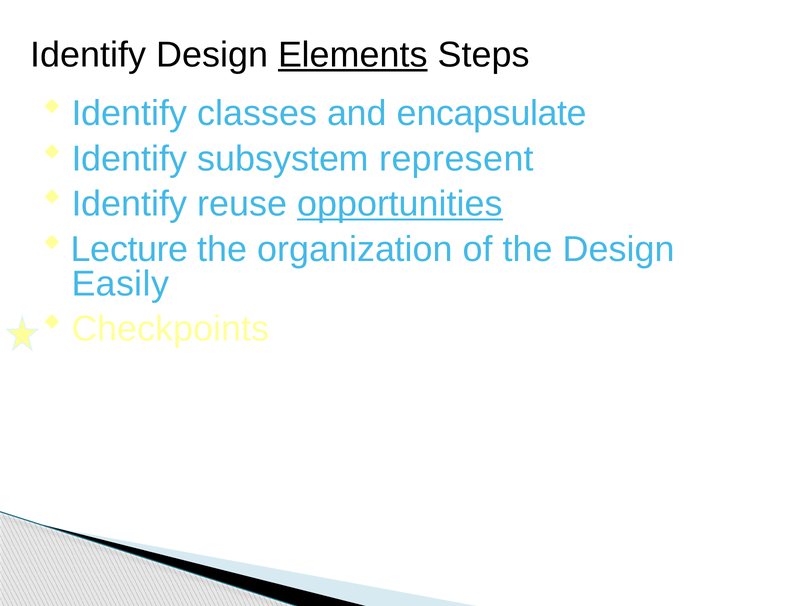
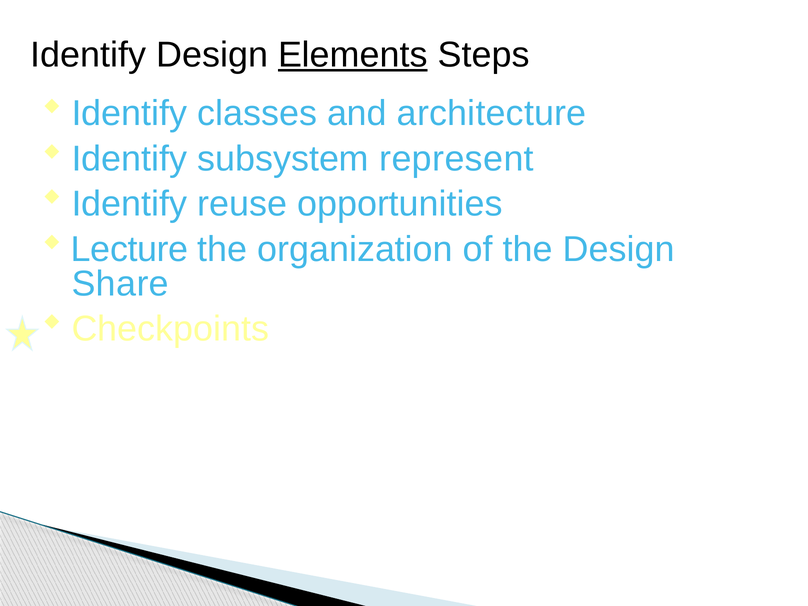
encapsulate: encapsulate -> architecture
opportunities underline: present -> none
Easily: Easily -> Share
